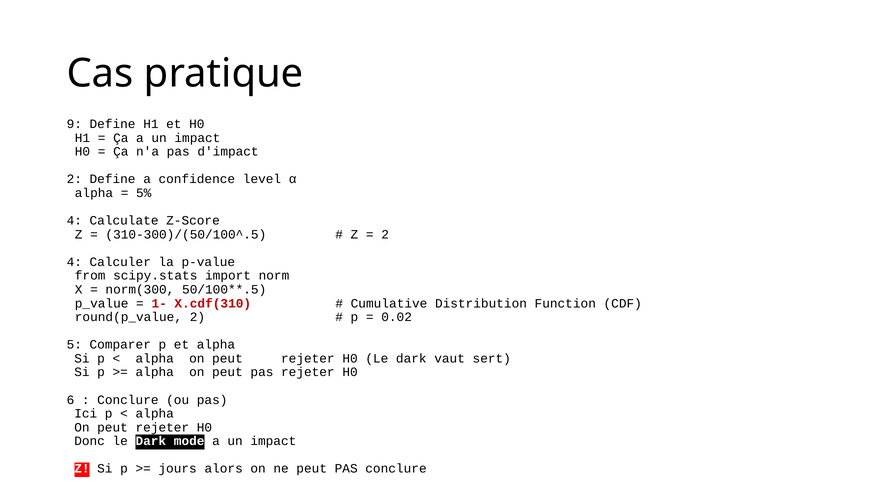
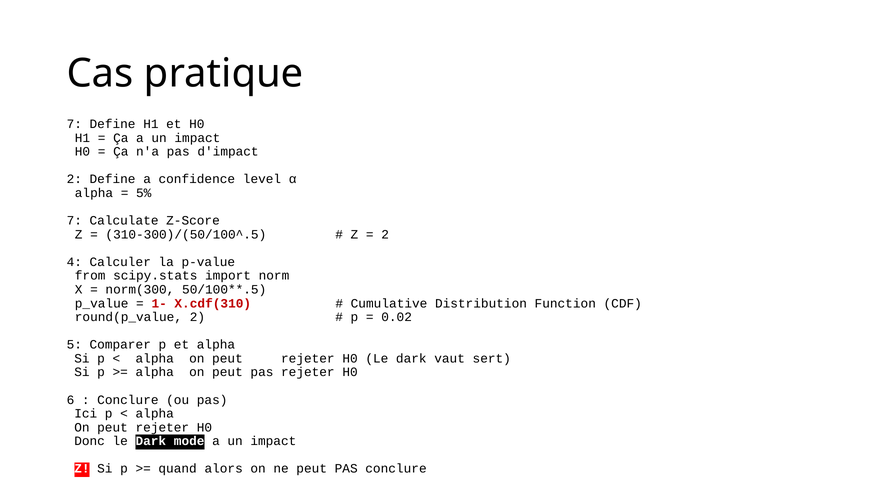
9 at (74, 124): 9 -> 7
4 at (74, 220): 4 -> 7
jours: jours -> quand
